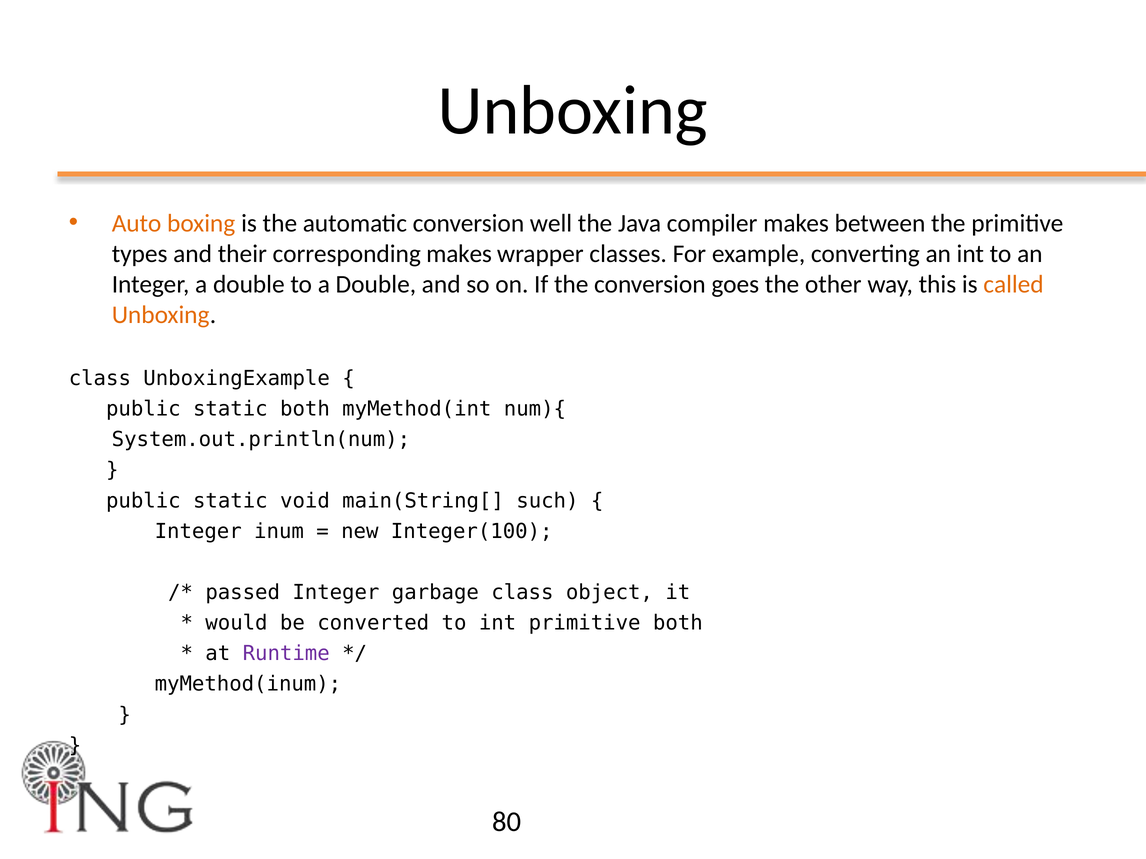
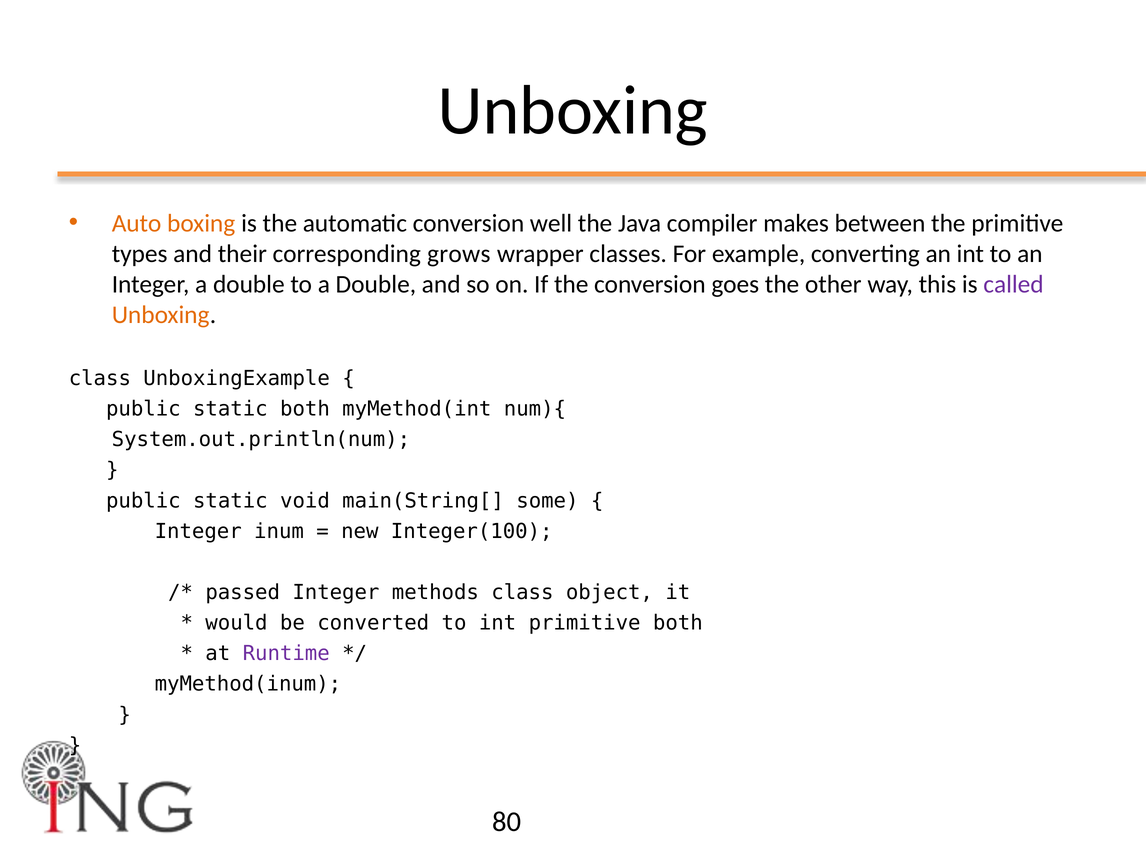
corresponding makes: makes -> grows
called colour: orange -> purple
such: such -> some
garbage: garbage -> methods
